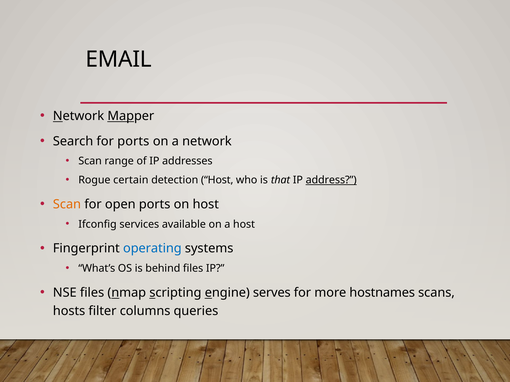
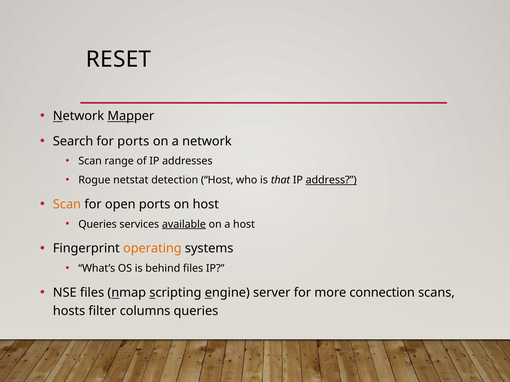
EMAIL: EMAIL -> RESET
certain: certain -> netstat
Ifconfig at (98, 224): Ifconfig -> Queries
available underline: none -> present
operating colour: blue -> orange
serves: serves -> server
hostnames: hostnames -> connection
